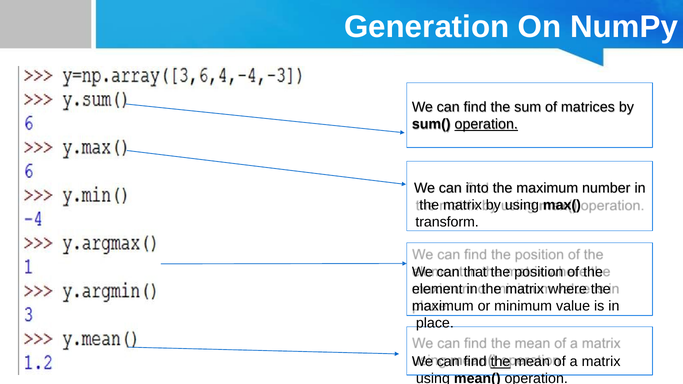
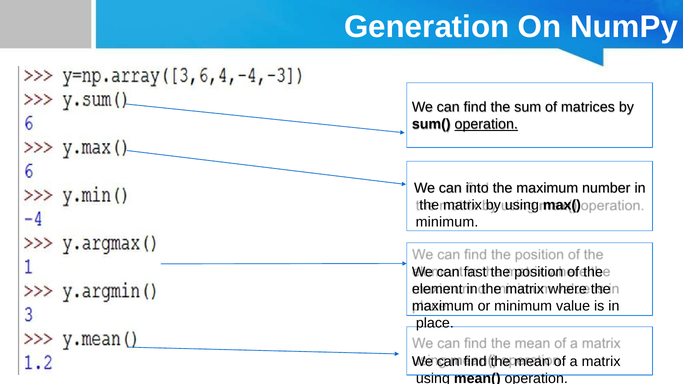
transform at (447, 222): transform -> minimum
that: that -> fast
the at (500, 362) underline: present -> none
